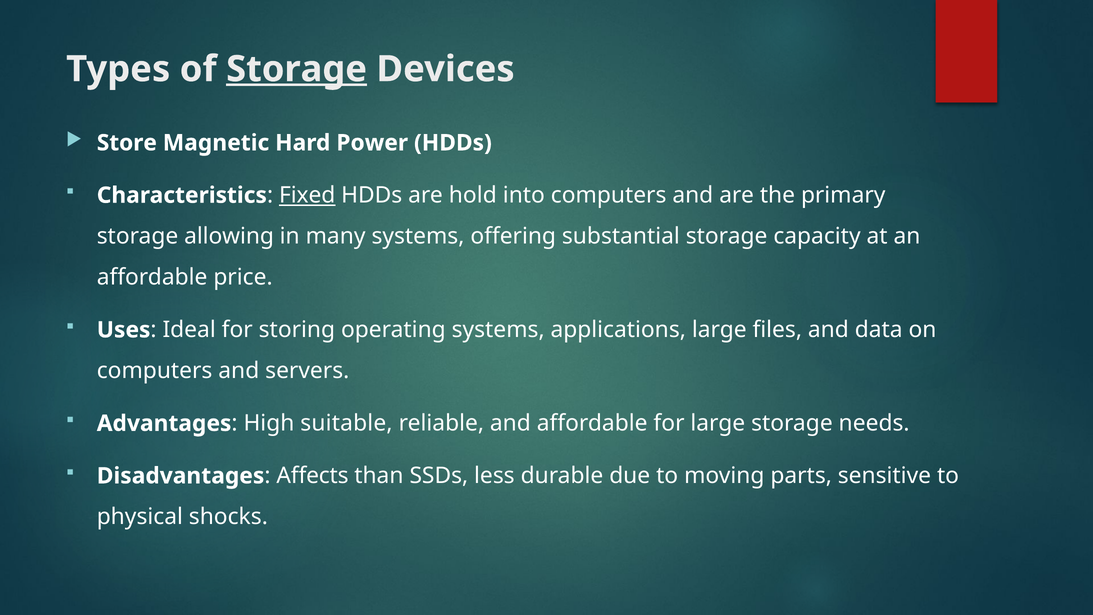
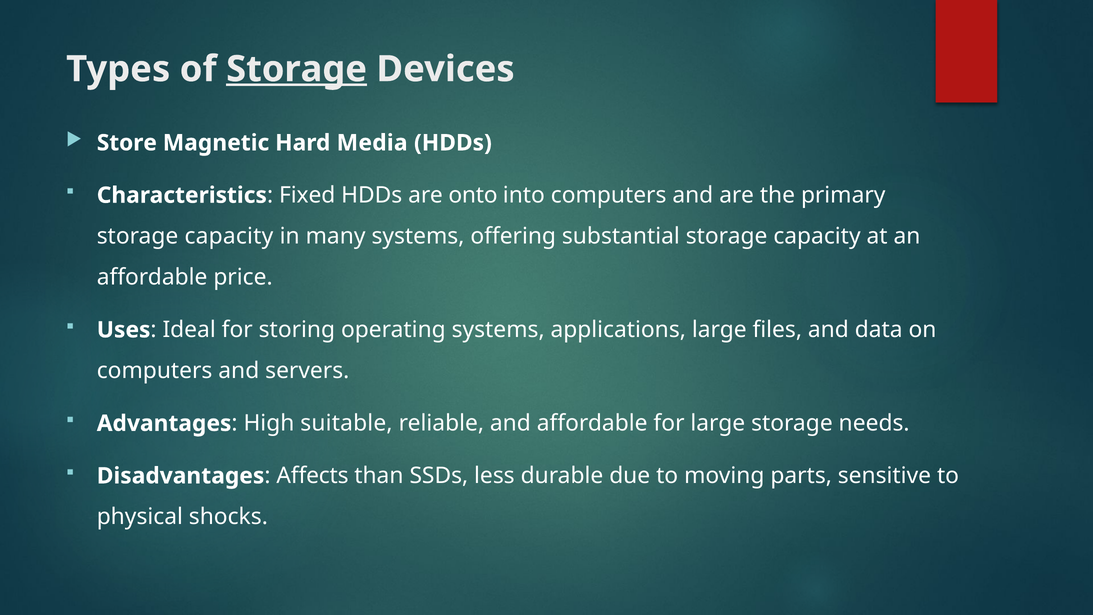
Power: Power -> Media
Fixed underline: present -> none
hold: hold -> onto
allowing at (229, 236): allowing -> capacity
